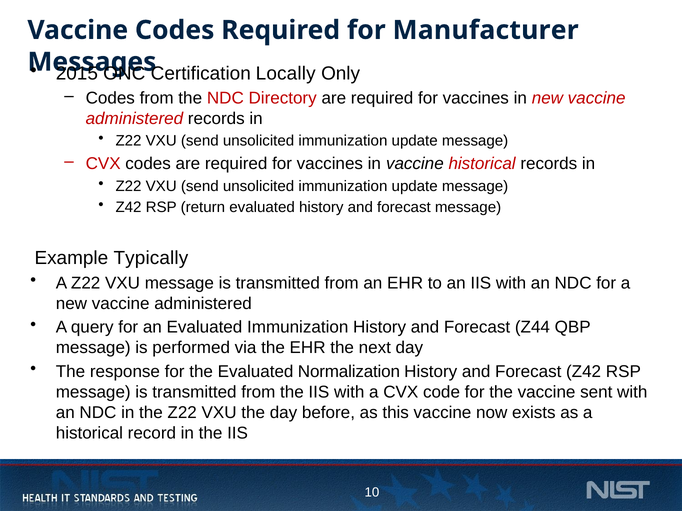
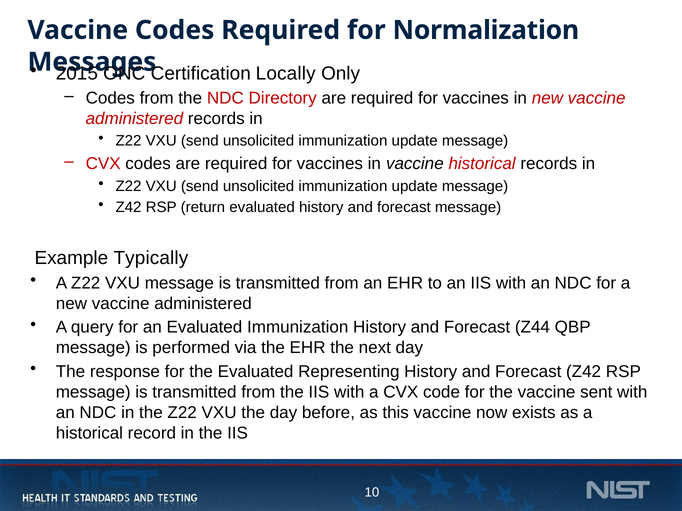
Manufacturer: Manufacturer -> Normalization
Normalization: Normalization -> Representing
